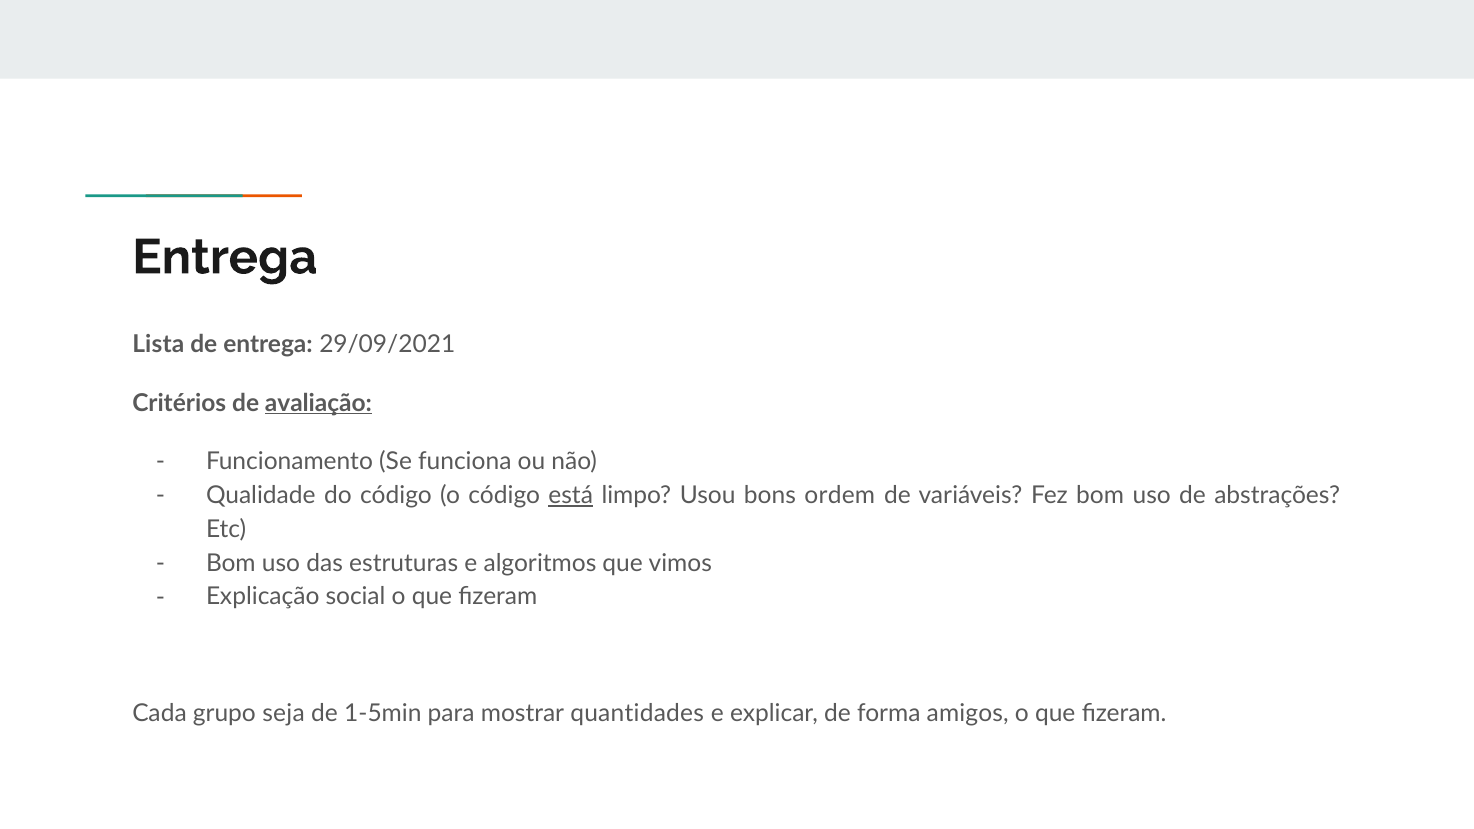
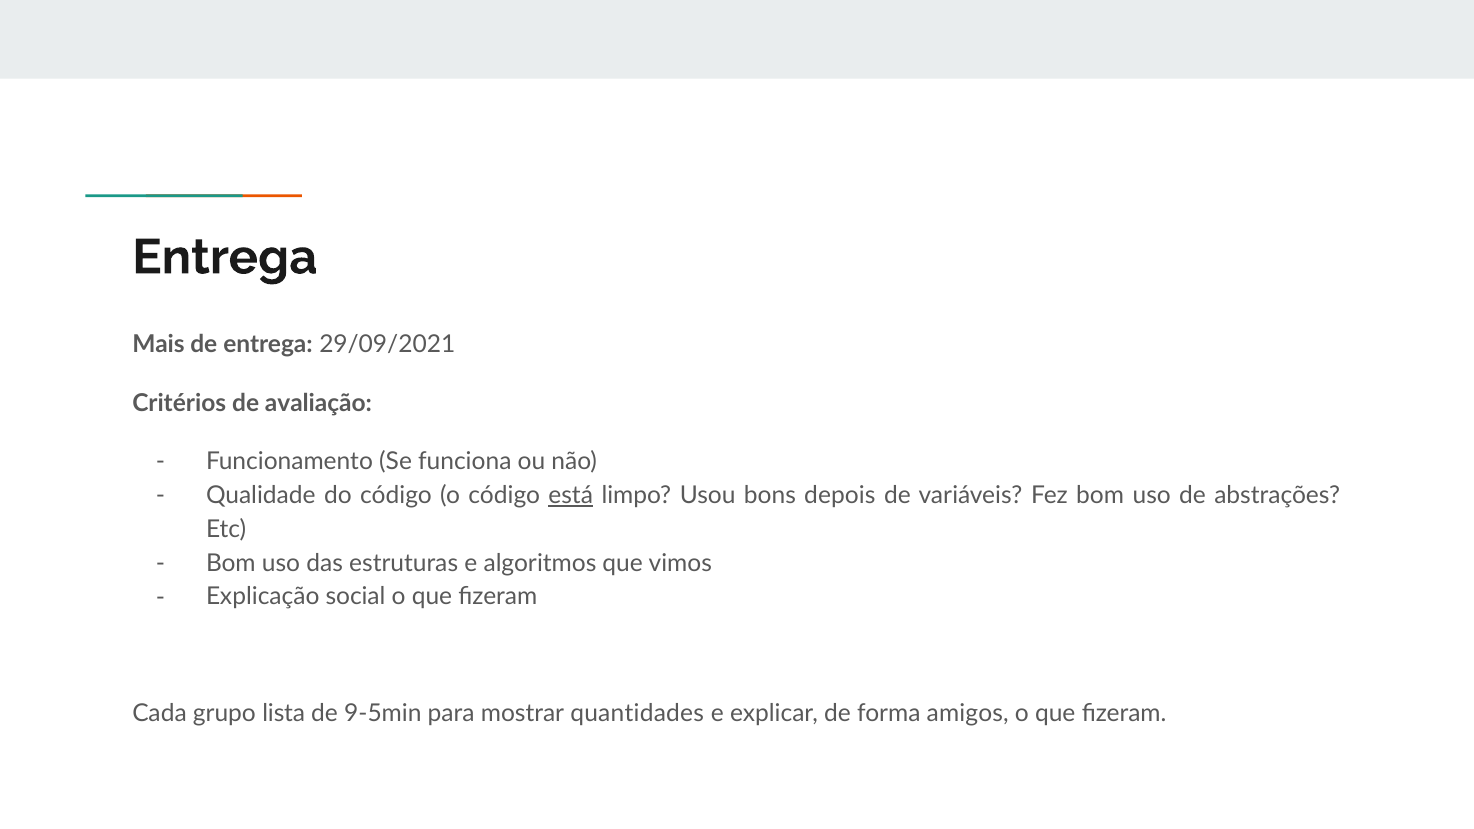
Lista: Lista -> Mais
avaliação underline: present -> none
ordem: ordem -> depois
seja: seja -> lista
1-5min: 1-5min -> 9-5min
